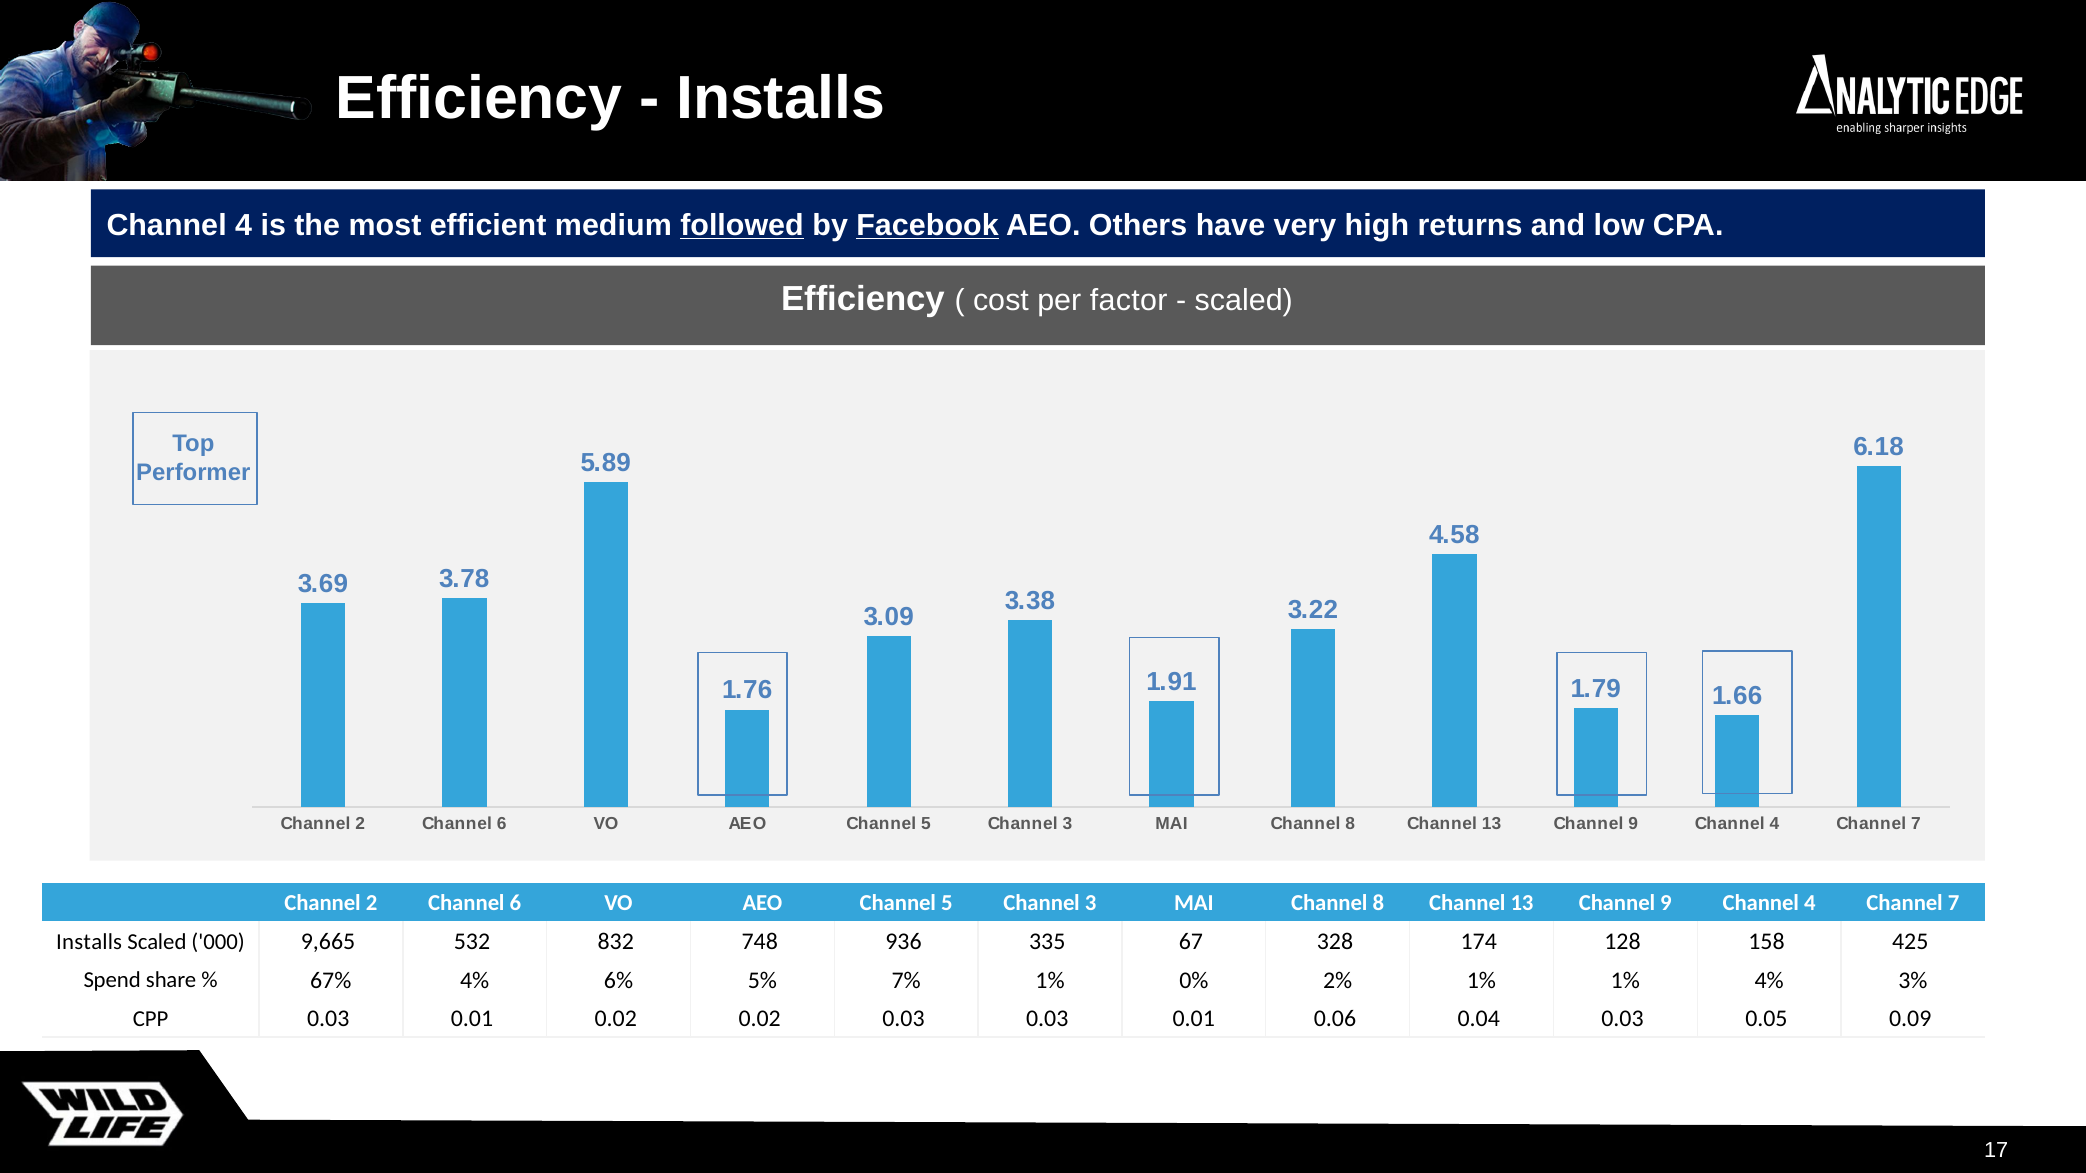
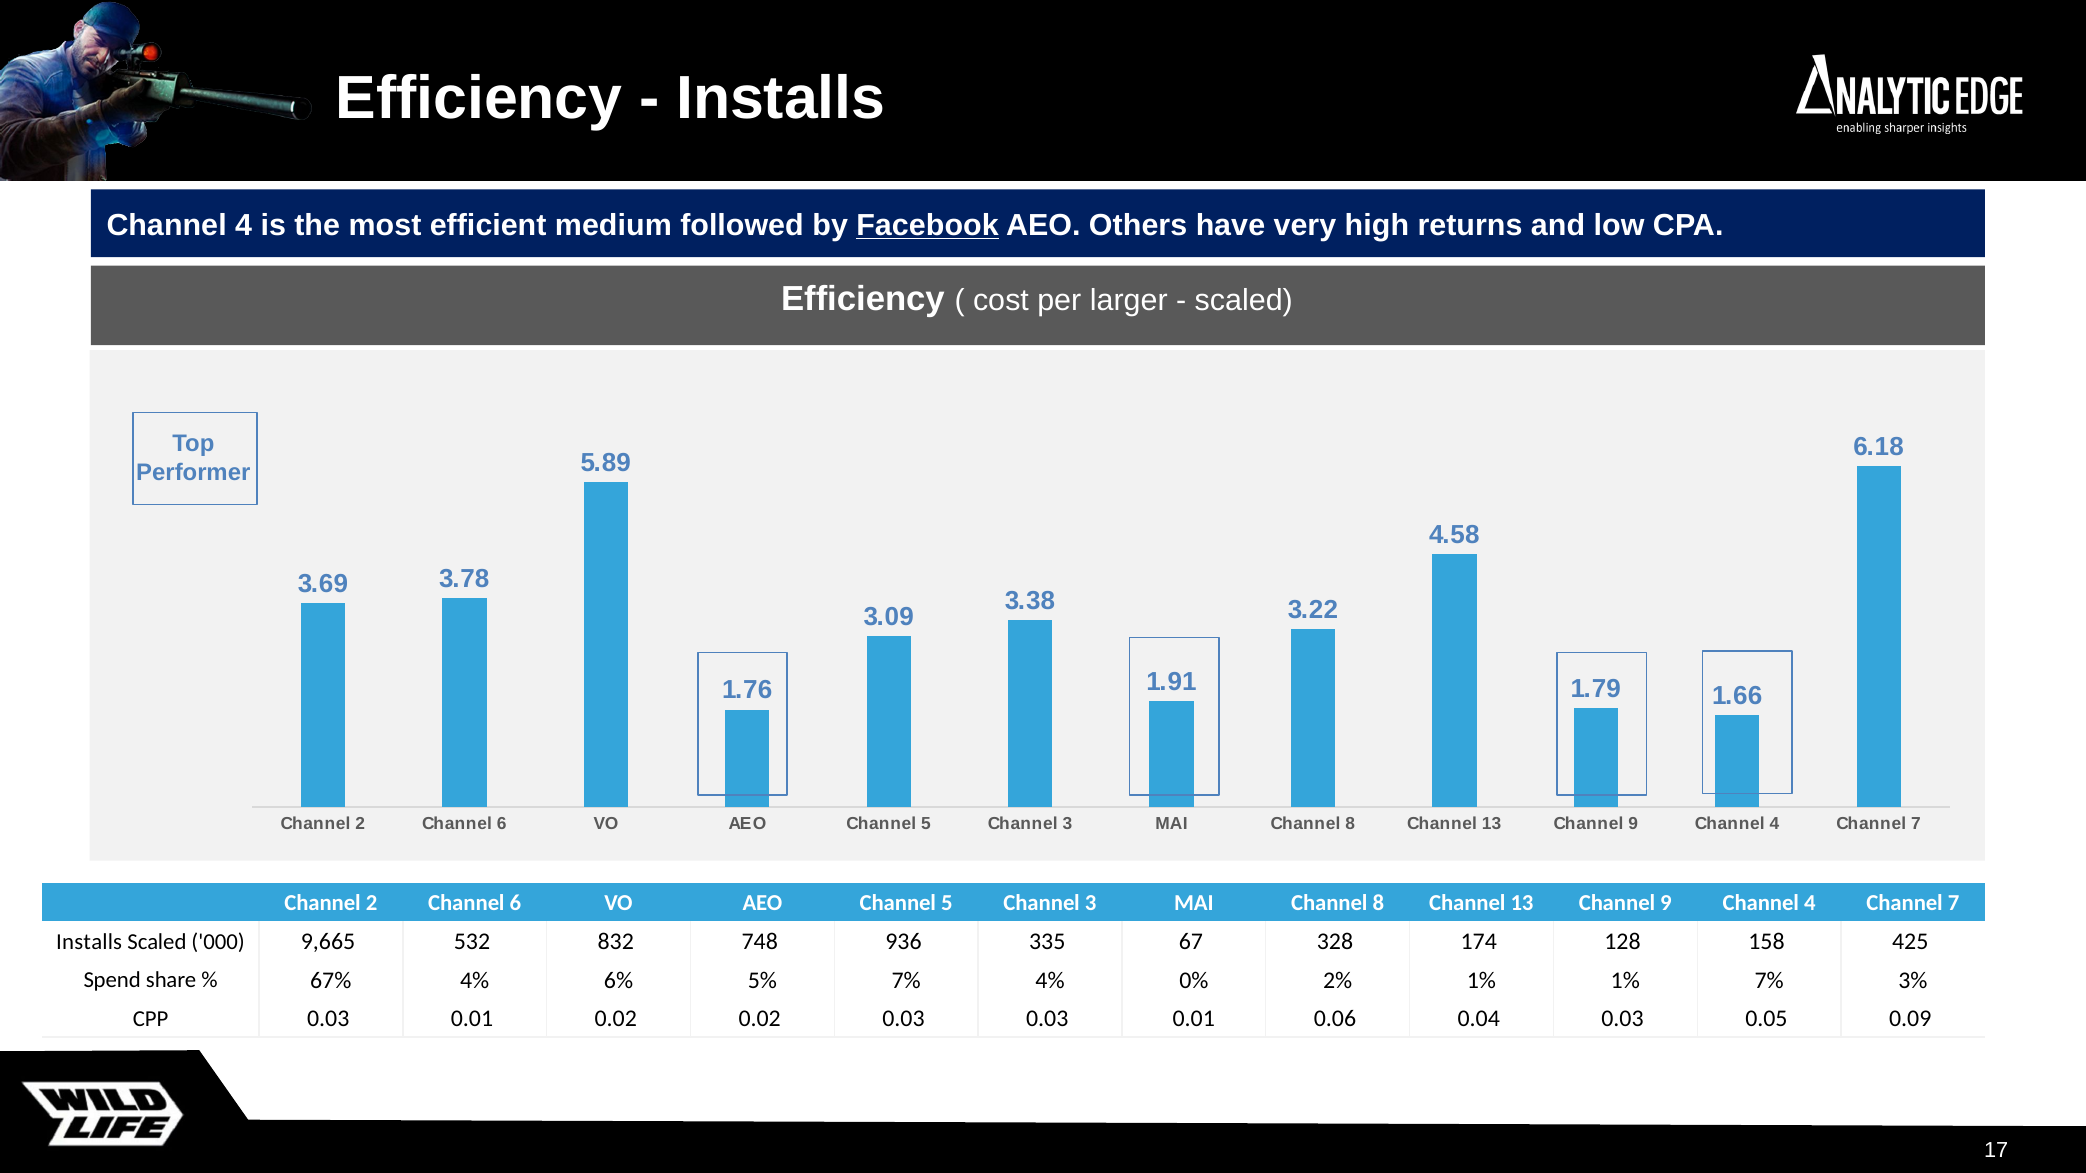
followed underline: present -> none
factor: factor -> larger
7% 1%: 1% -> 4%
1% 4%: 4% -> 7%
